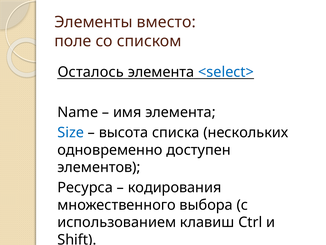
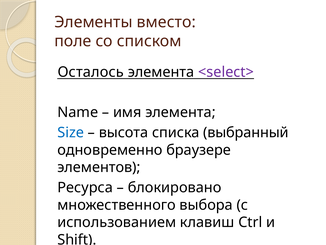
<select> colour: blue -> purple
нескольких: нескольких -> выбранный
доступен: доступен -> браузере
кодирования: кодирования -> блокировано
